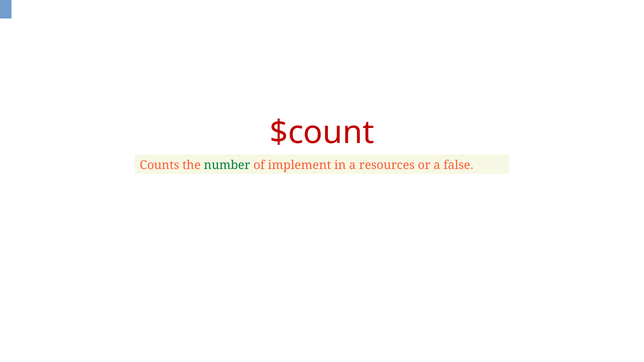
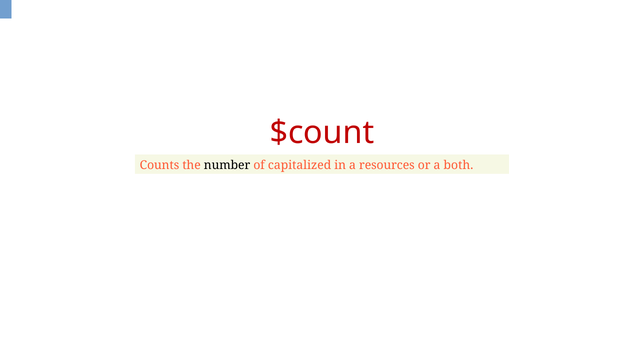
number colour: green -> black
implement: implement -> capitalized
false: false -> both
